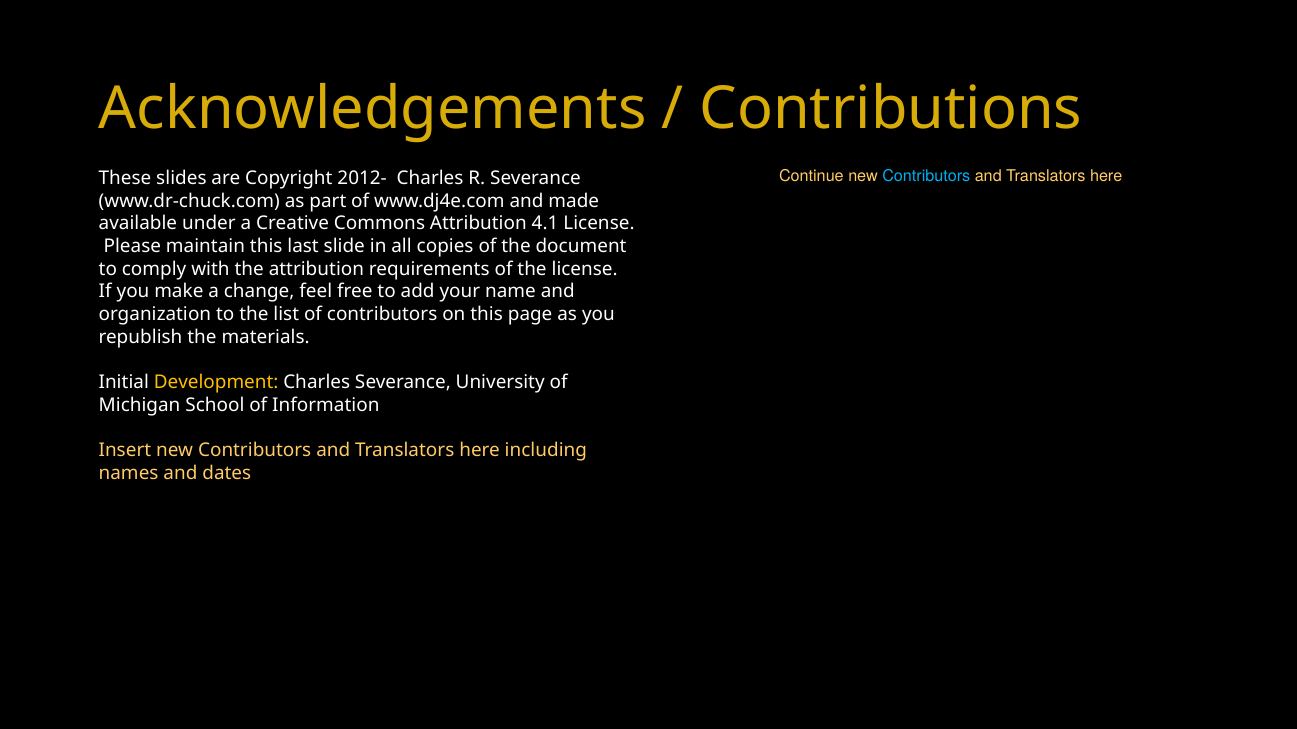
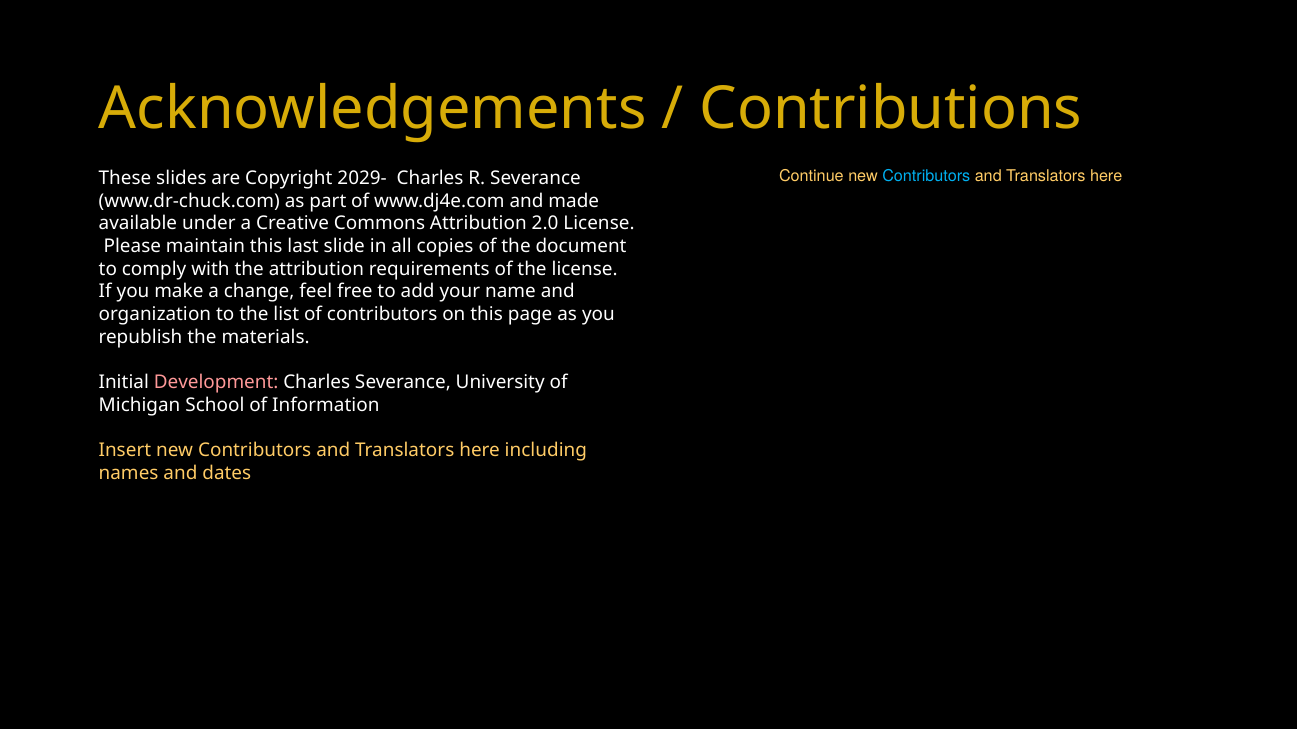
2012-: 2012- -> 2029-
4.1: 4.1 -> 2.0
Development colour: yellow -> pink
